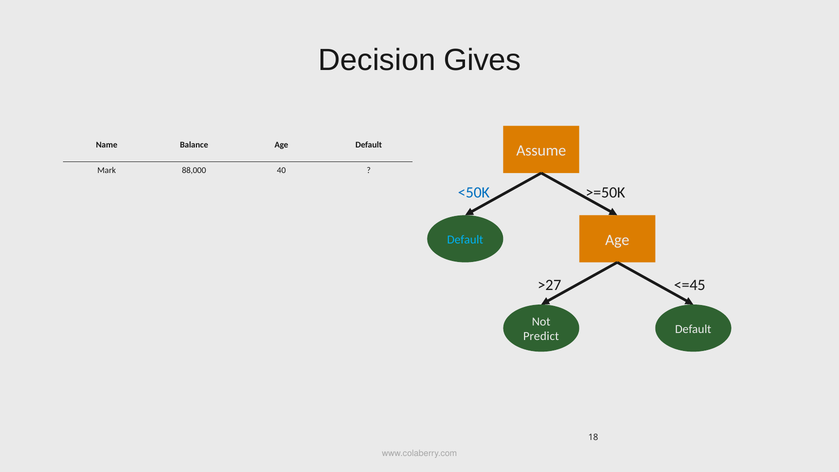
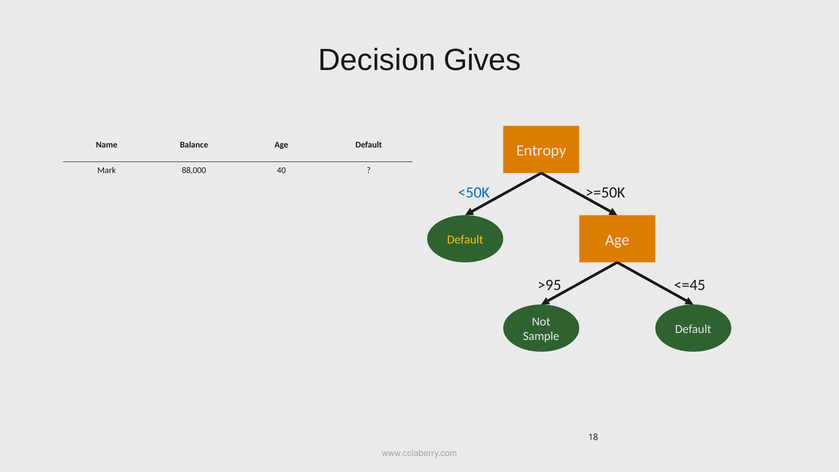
Assume: Assume -> Entropy
Default at (465, 240) colour: light blue -> yellow
>27: >27 -> >95
Predict: Predict -> Sample
